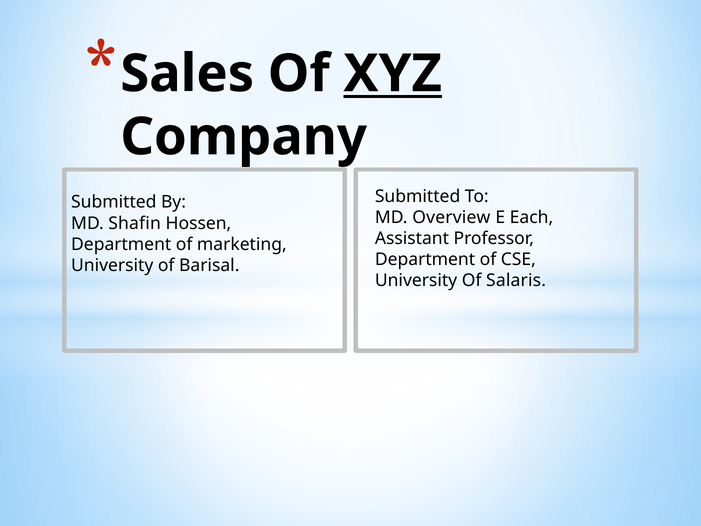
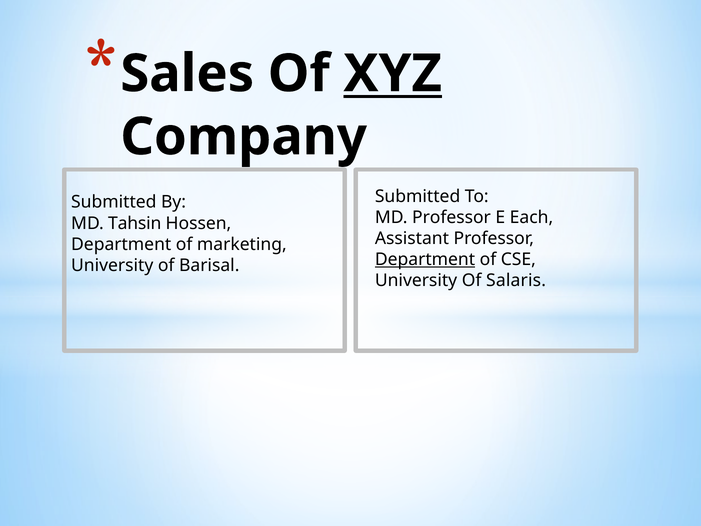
MD Overview: Overview -> Professor
Shafin: Shafin -> Tahsin
Department at (425, 259) underline: none -> present
